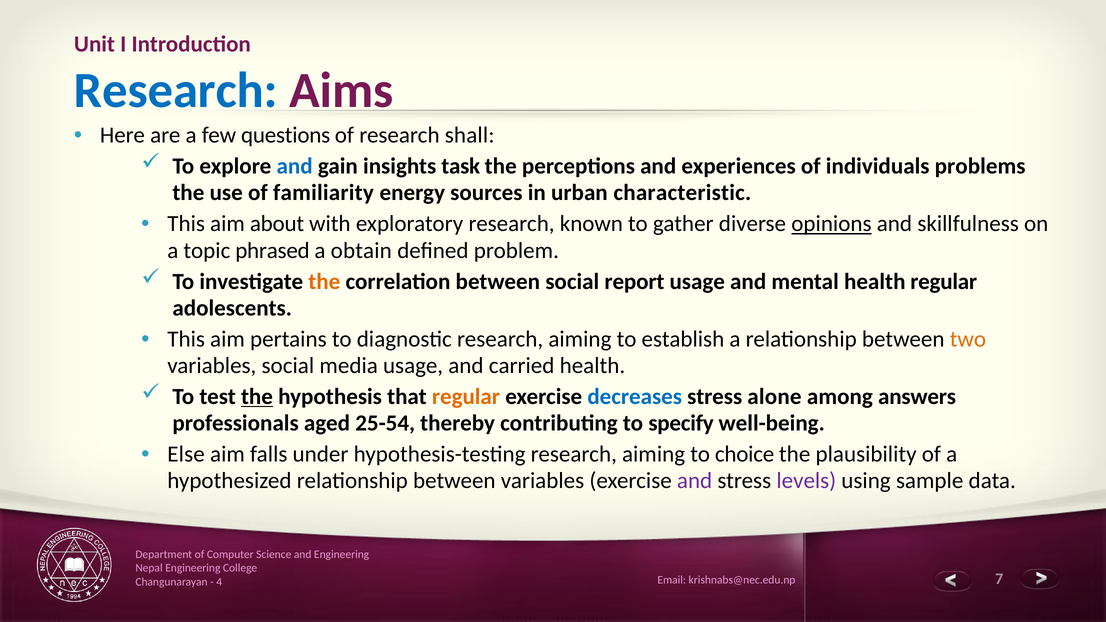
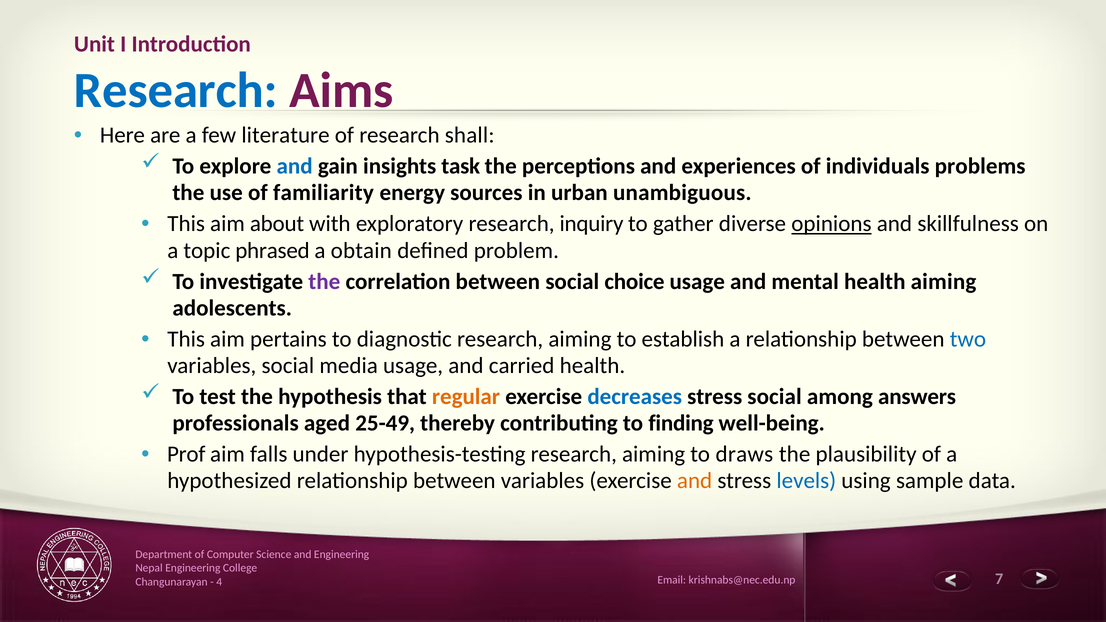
questions: questions -> literature
characteristic: characteristic -> unambiguous
known: known -> inquiry
the at (324, 282) colour: orange -> purple
report: report -> choice
health regular: regular -> aiming
two colour: orange -> blue
the at (257, 397) underline: present -> none
stress alone: alone -> social
25-54: 25-54 -> 25-49
specify: specify -> finding
Else: Else -> Prof
choice: choice -> draws
and at (695, 481) colour: purple -> orange
levels colour: purple -> blue
